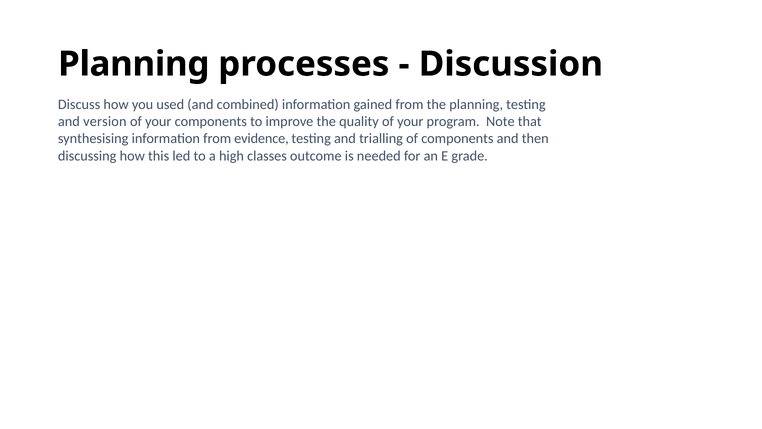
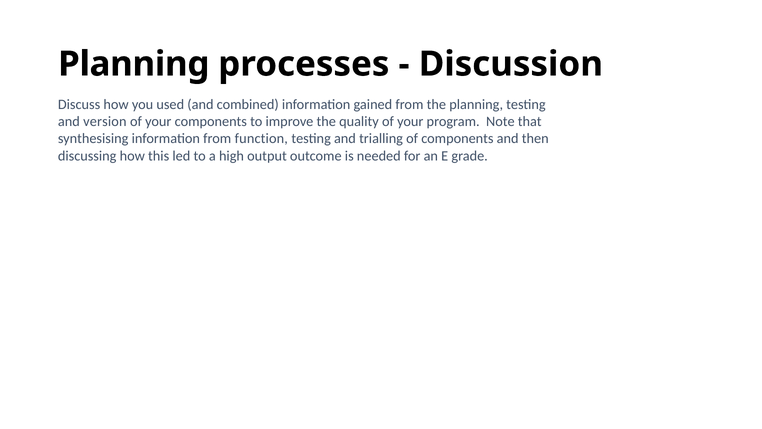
evidence: evidence -> function
classes: classes -> output
